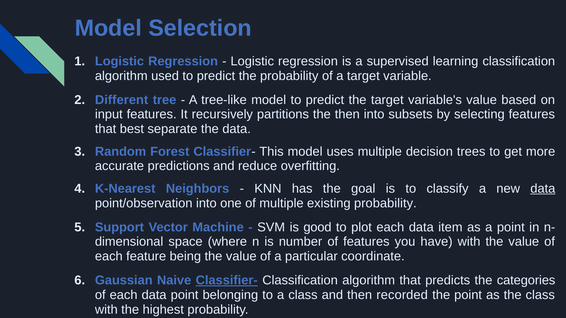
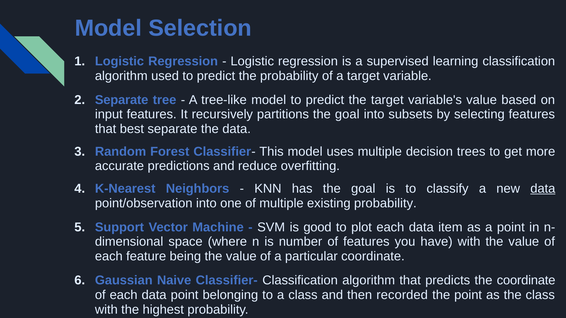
Different at (122, 100): Different -> Separate
partitions the then: then -> goal
Classifier- at (227, 281) underline: present -> none
the categories: categories -> coordinate
